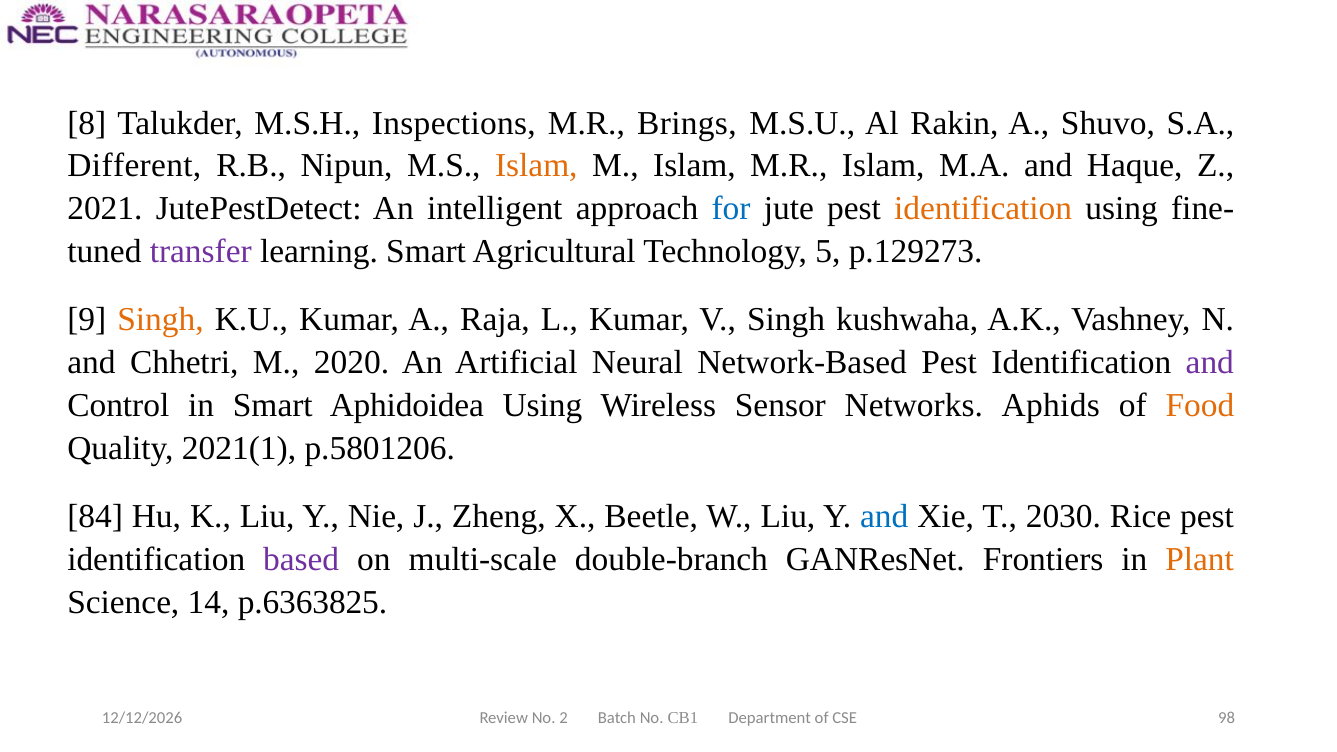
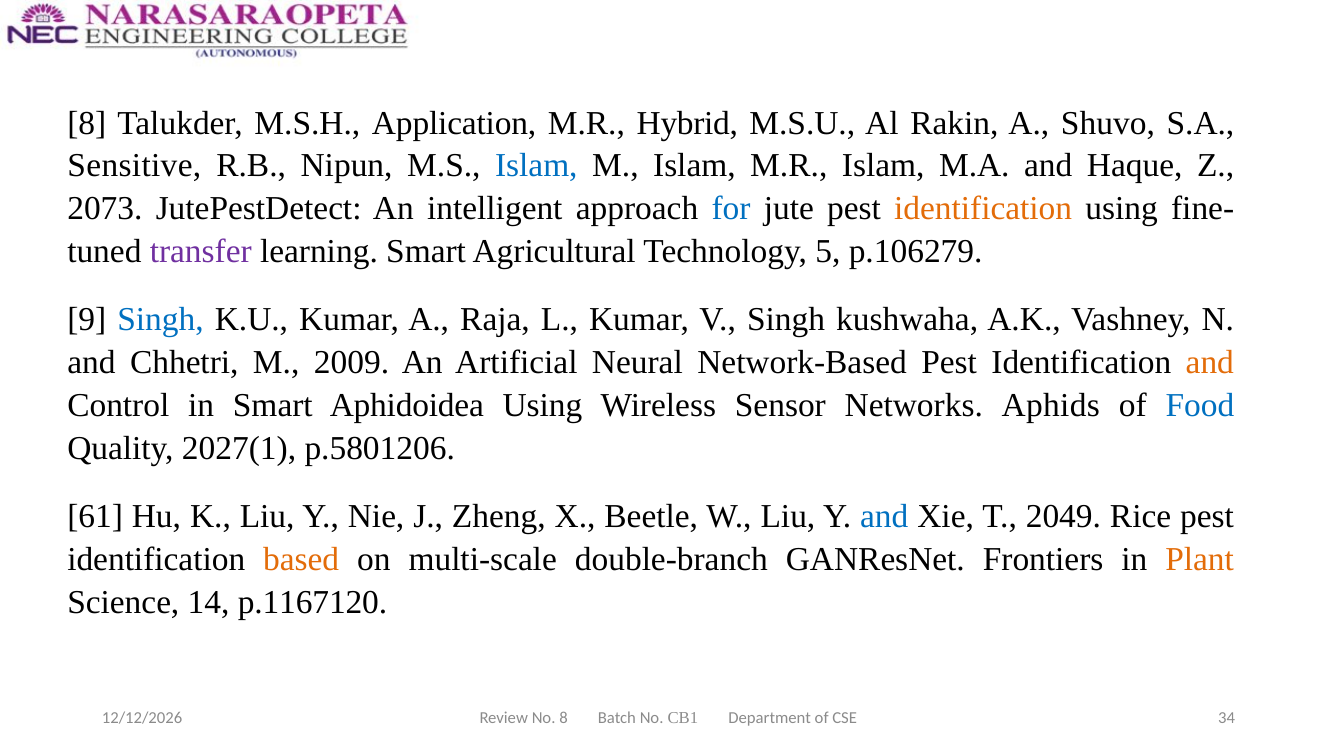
Inspections: Inspections -> Application
Brings: Brings -> Hybrid
Different: Different -> Sensitive
Islam at (536, 166) colour: orange -> blue
2021: 2021 -> 2073
p.129273: p.129273 -> p.106279
Singh at (161, 320) colour: orange -> blue
2020: 2020 -> 2009
and at (1210, 363) colour: purple -> orange
Food colour: orange -> blue
2021(1: 2021(1 -> 2027(1
84: 84 -> 61
2030: 2030 -> 2049
based colour: purple -> orange
p.6363825: p.6363825 -> p.1167120
98: 98 -> 34
No 2: 2 -> 8
